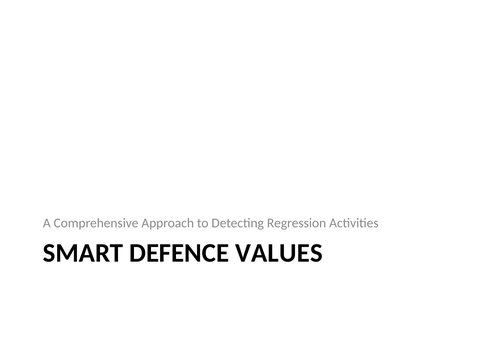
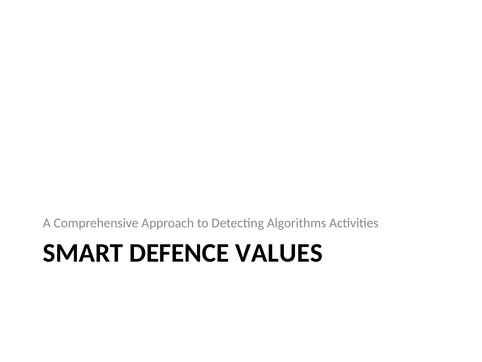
Regression: Regression -> Algorithms
